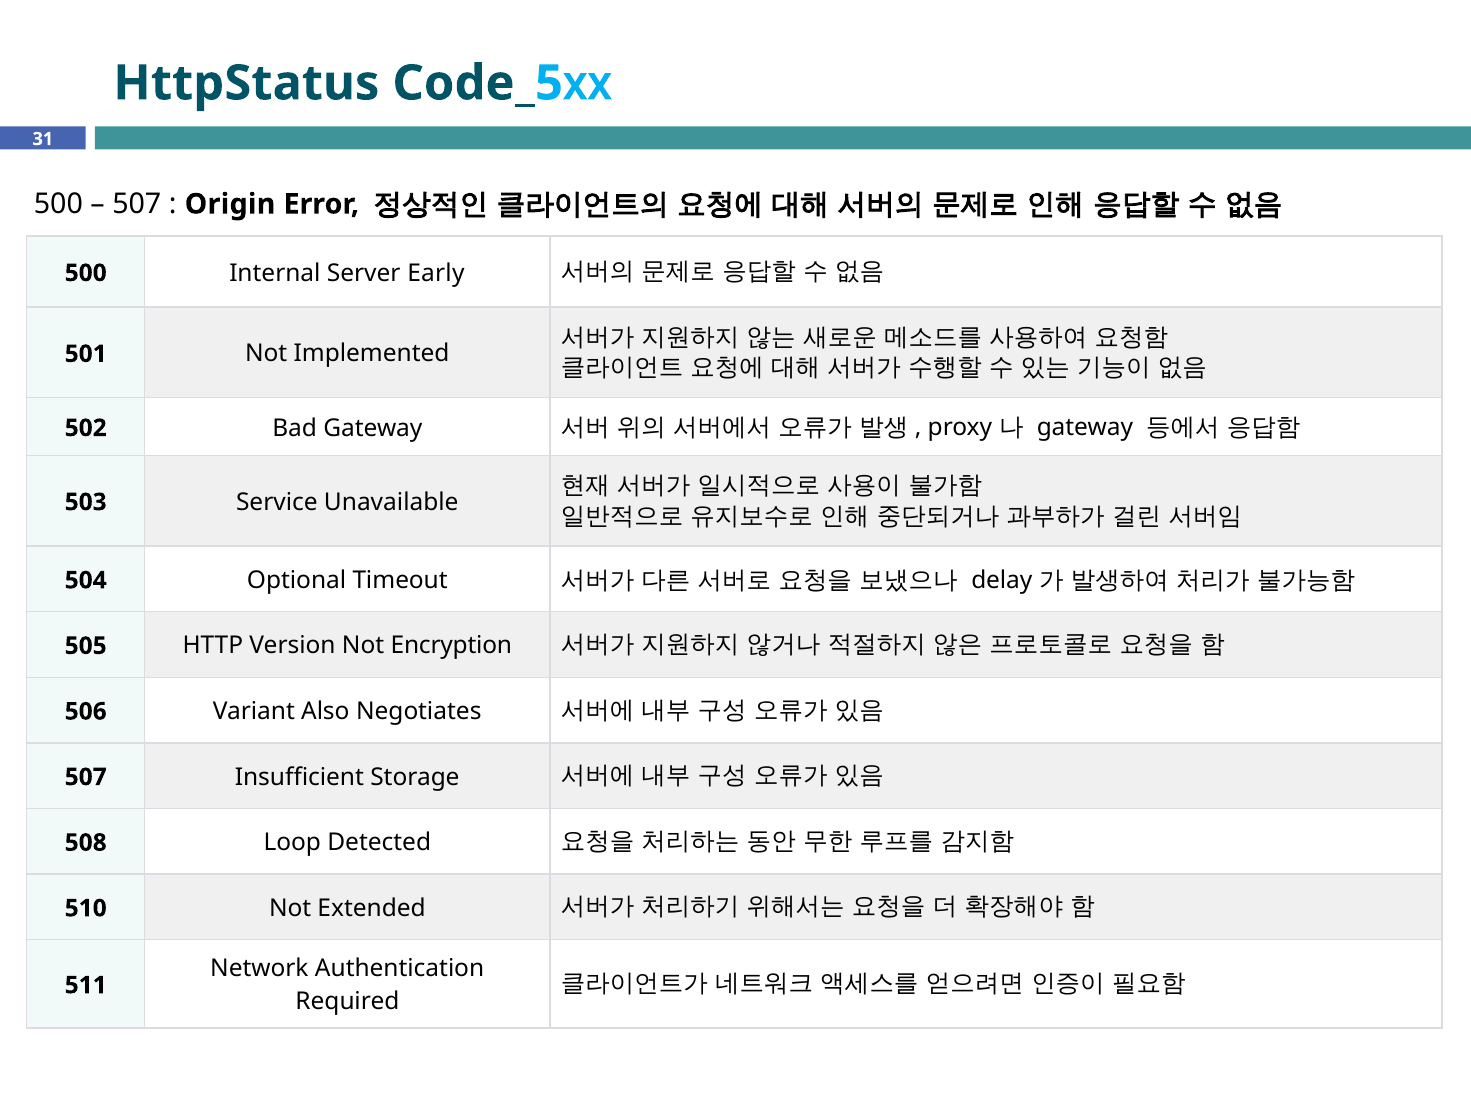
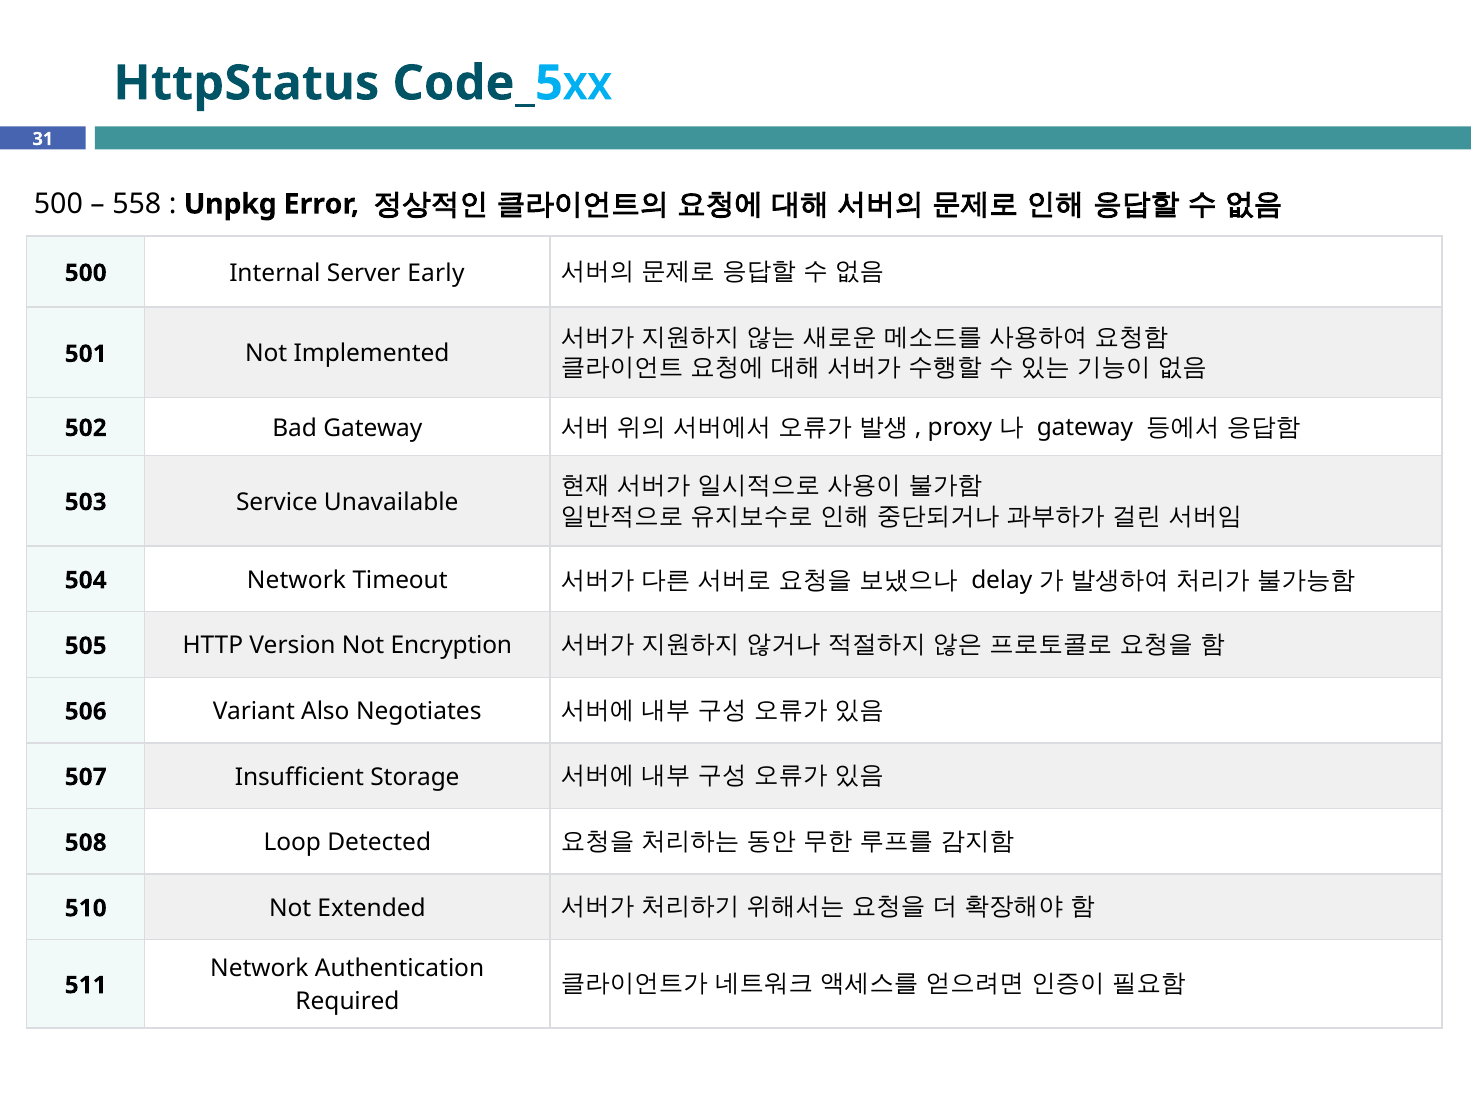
507 at (137, 204): 507 -> 558
Origin: Origin -> Unpkg
504 Optional: Optional -> Network
